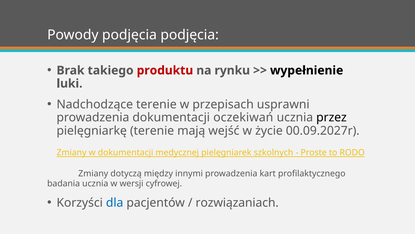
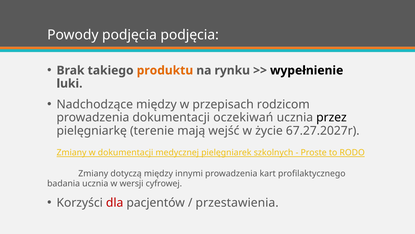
produktu colour: red -> orange
Nadchodzące terenie: terenie -> między
usprawni: usprawni -> rodzicom
00.09.2027r: 00.09.2027r -> 67.27.2027r
dla colour: blue -> red
rozwiązaniach: rozwiązaniach -> przestawienia
